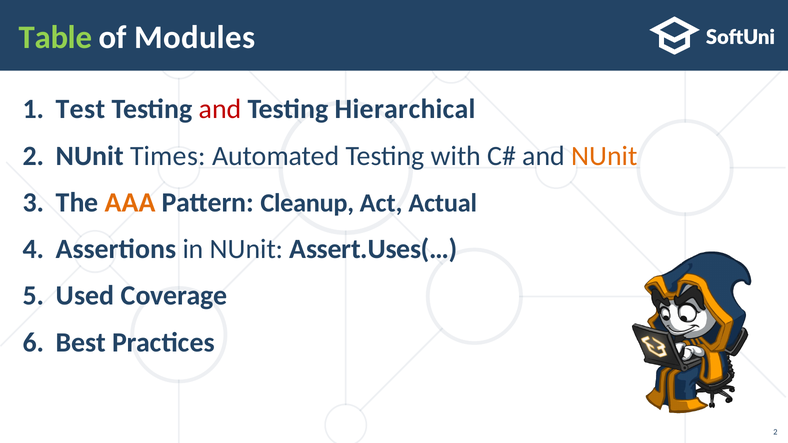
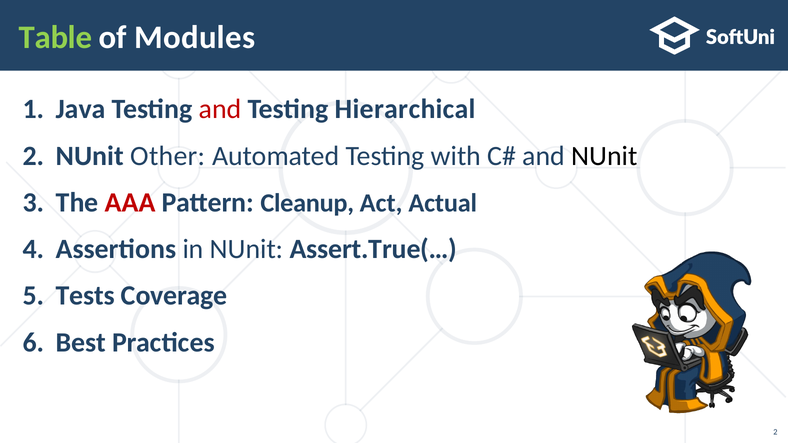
Test: Test -> Java
Times: Times -> Other
NUnit at (604, 156) colour: orange -> black
AAA colour: orange -> red
Assert.Uses(…: Assert.Uses(… -> Assert.True(…
Used: Used -> Tests
